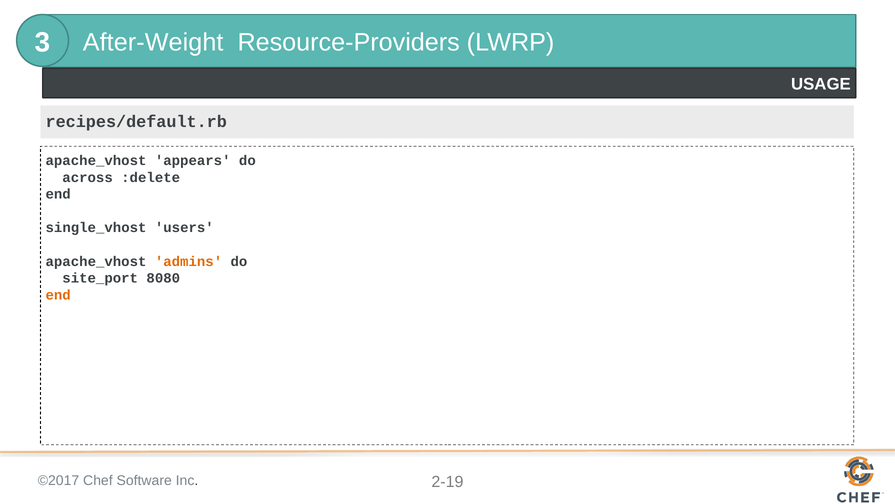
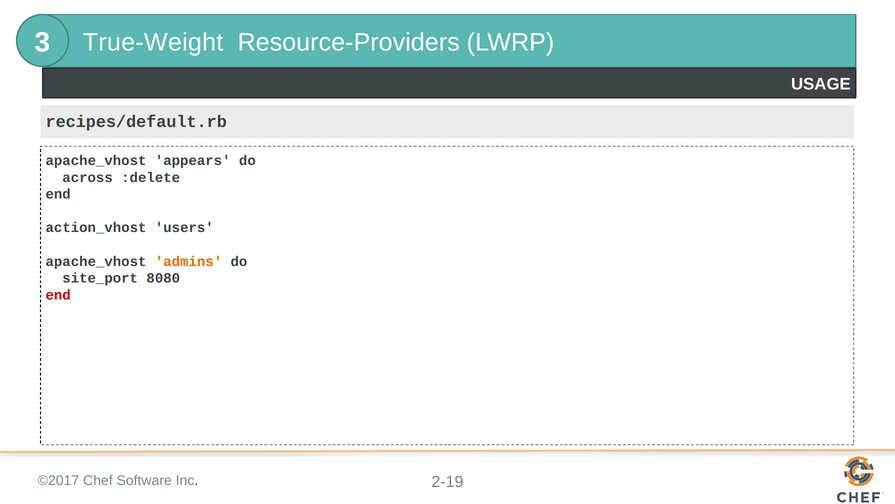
After-Weight: After-Weight -> True-Weight
single_vhost: single_vhost -> action_vhost
end at (58, 295) colour: orange -> red
